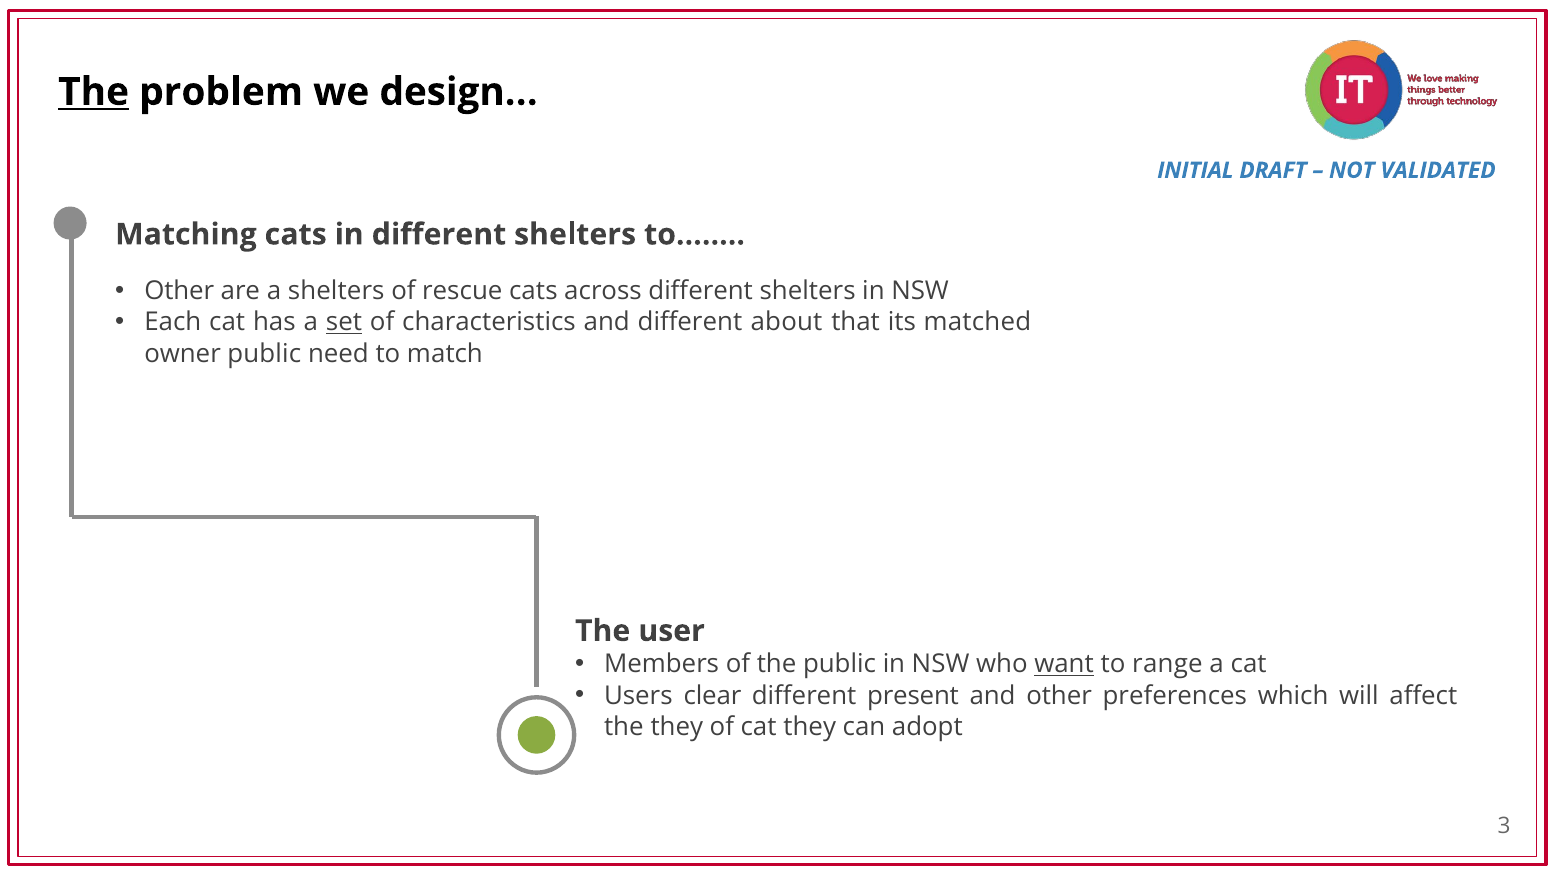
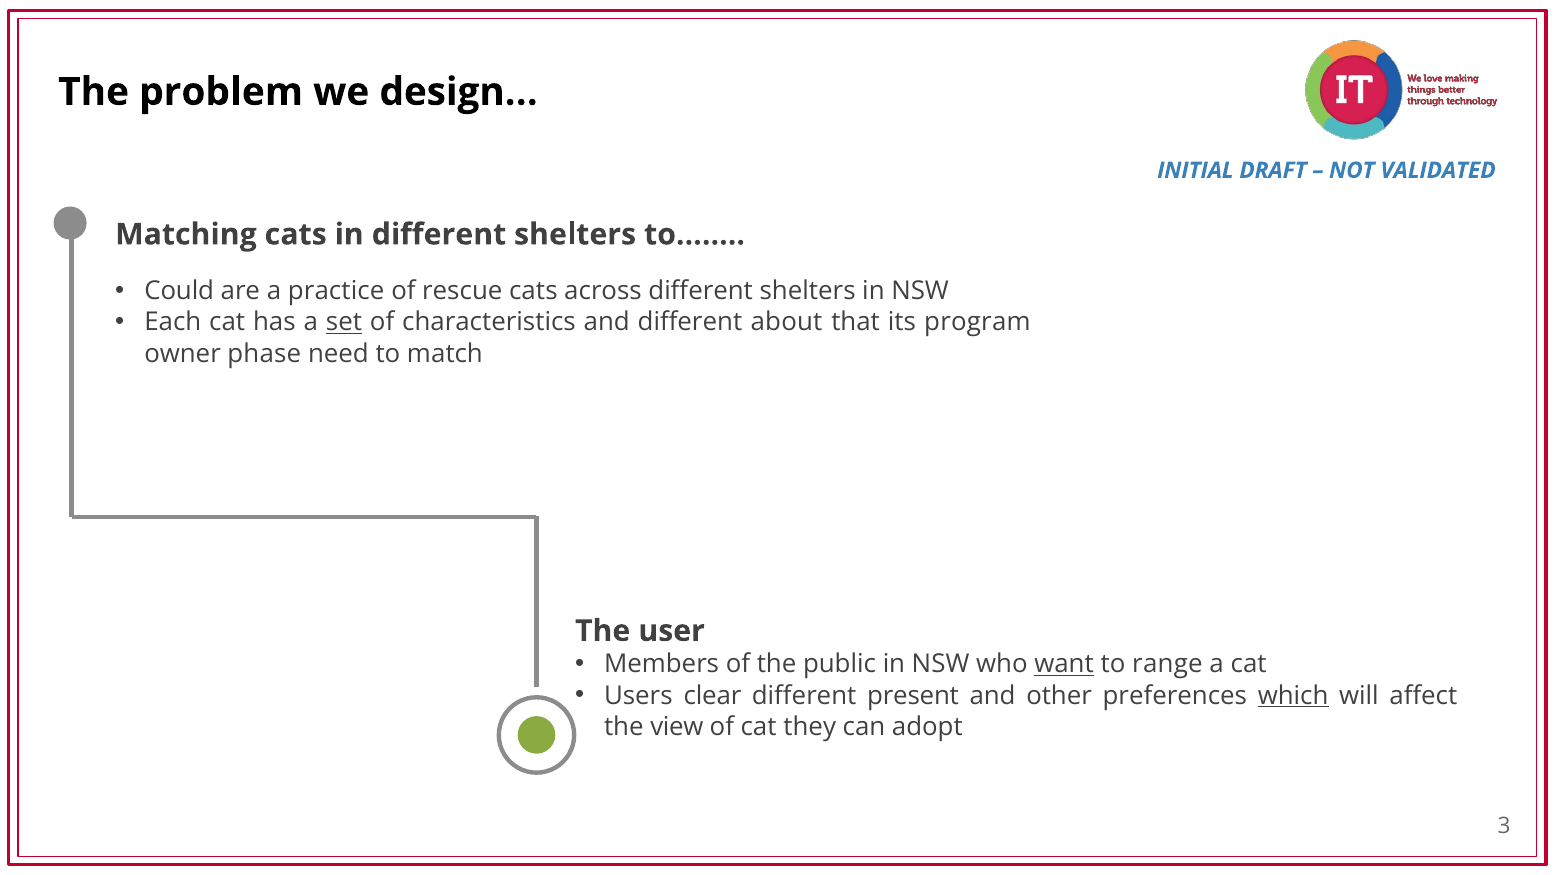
The at (94, 92) underline: present -> none
Other at (179, 291): Other -> Could
a shelters: shelters -> practice
matched: matched -> program
owner public: public -> phase
which underline: none -> present
the they: they -> view
